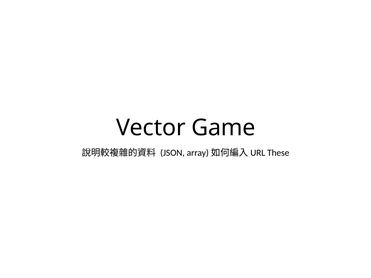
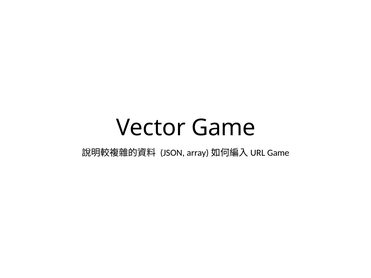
These at (278, 153): These -> Game
